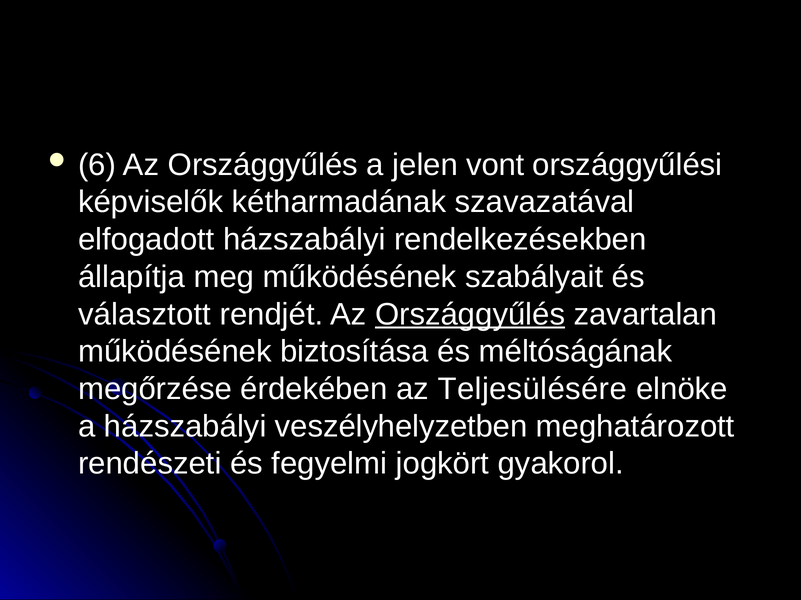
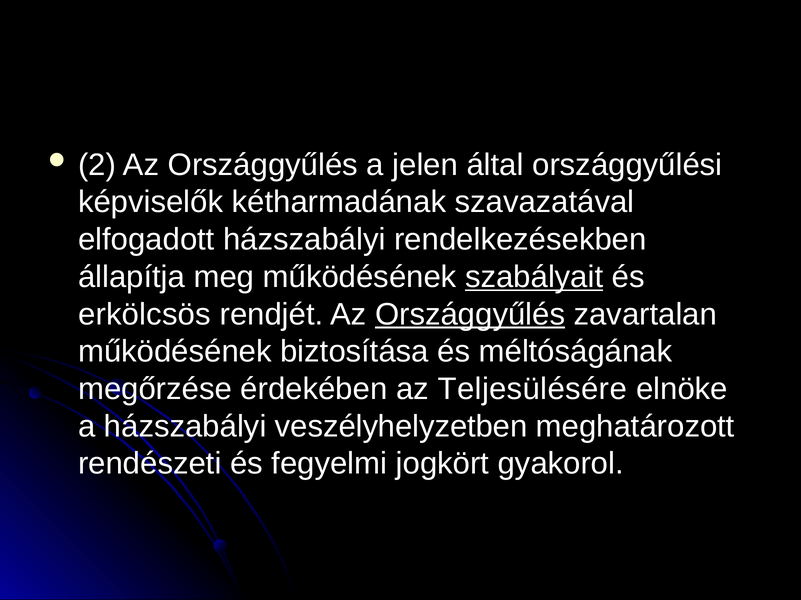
6: 6 -> 2
vont: vont -> által
szabályait underline: none -> present
választott: választott -> erkölcsös
